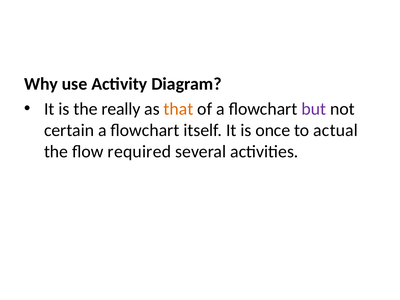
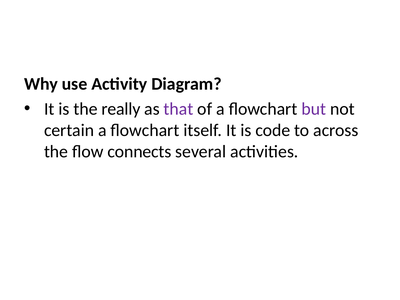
that colour: orange -> purple
once: once -> code
actual: actual -> across
required: required -> connects
